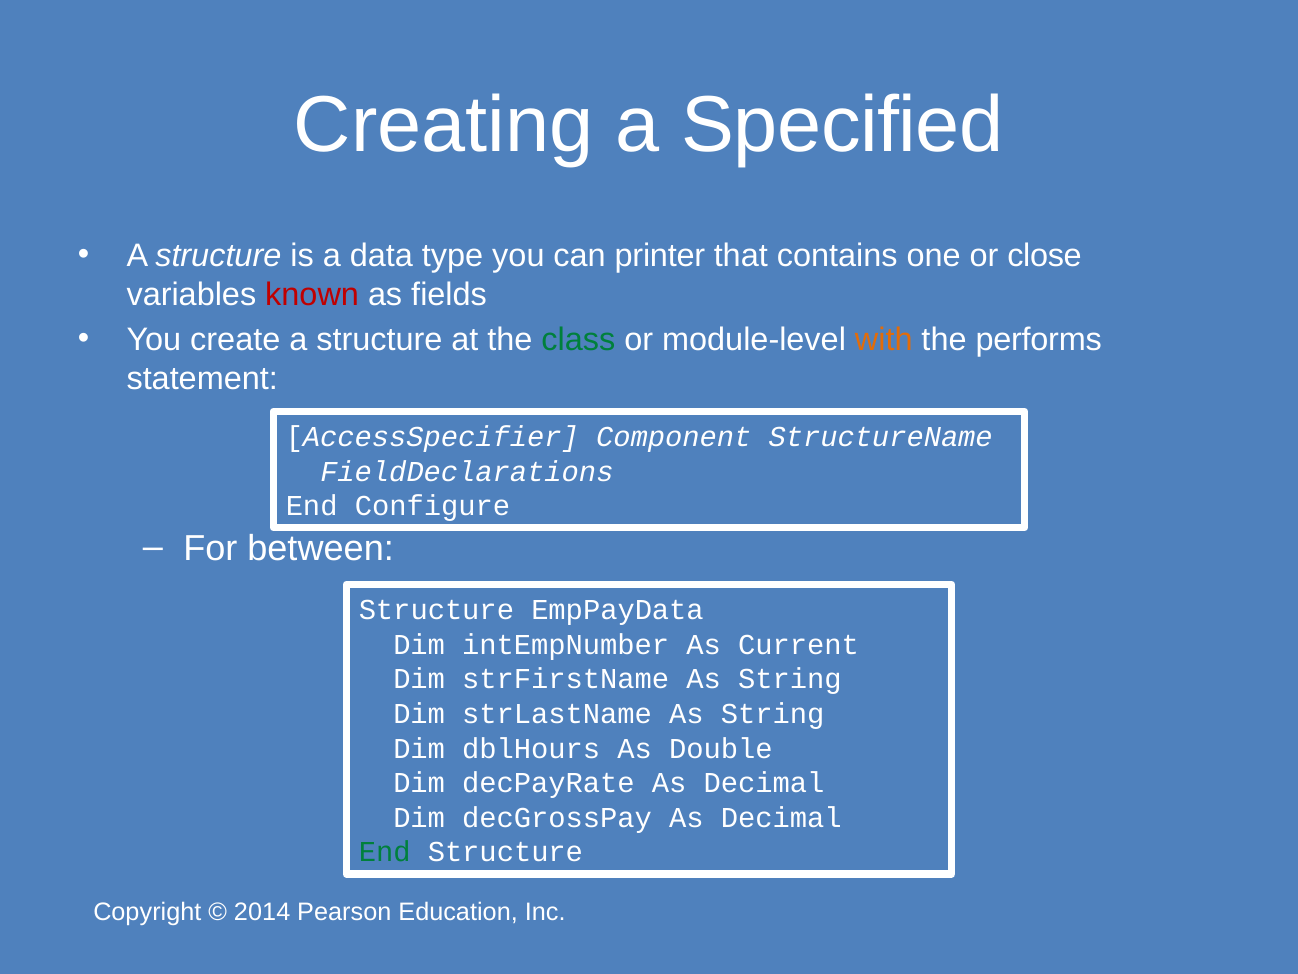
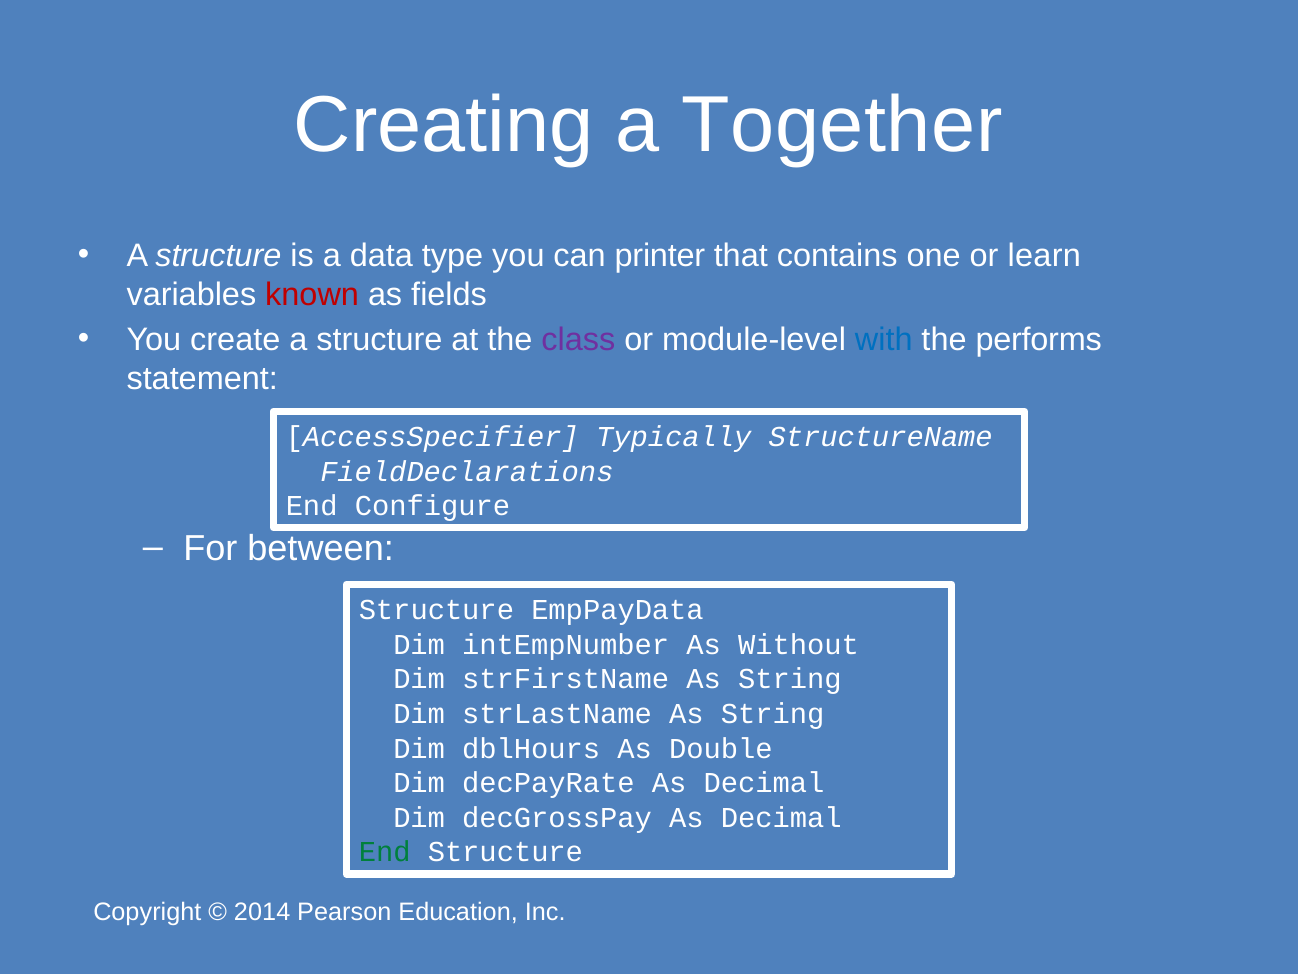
Specified: Specified -> Together
close: close -> learn
class colour: green -> purple
with colour: orange -> blue
Component: Component -> Typically
Current: Current -> Without
